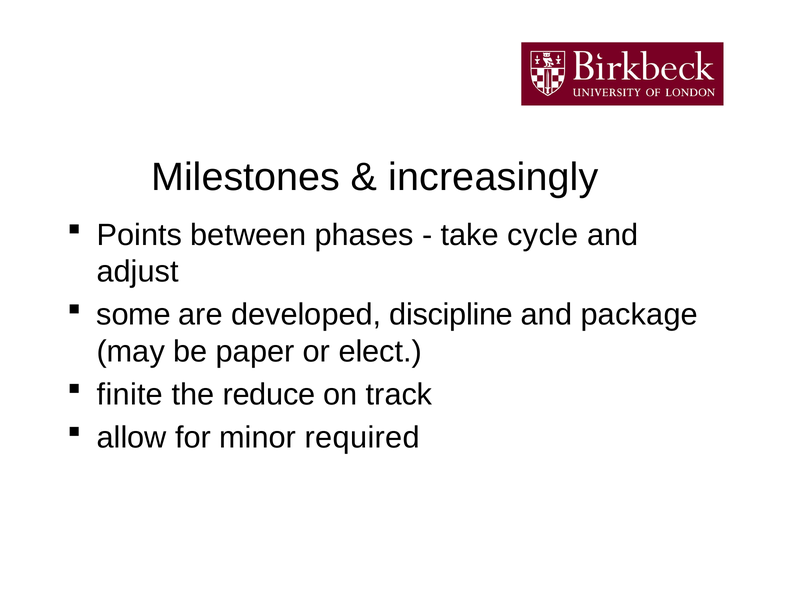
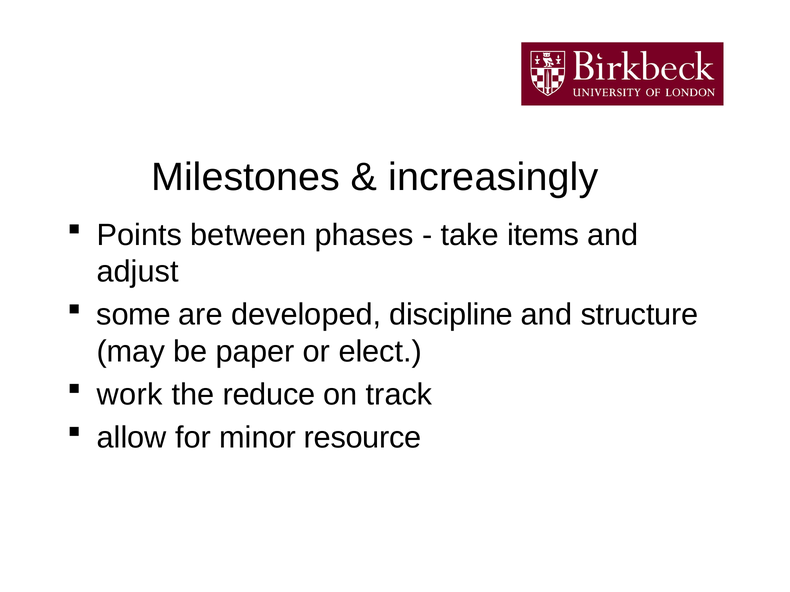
cycle: cycle -> items
package: package -> structure
finite: finite -> work
required: required -> resource
